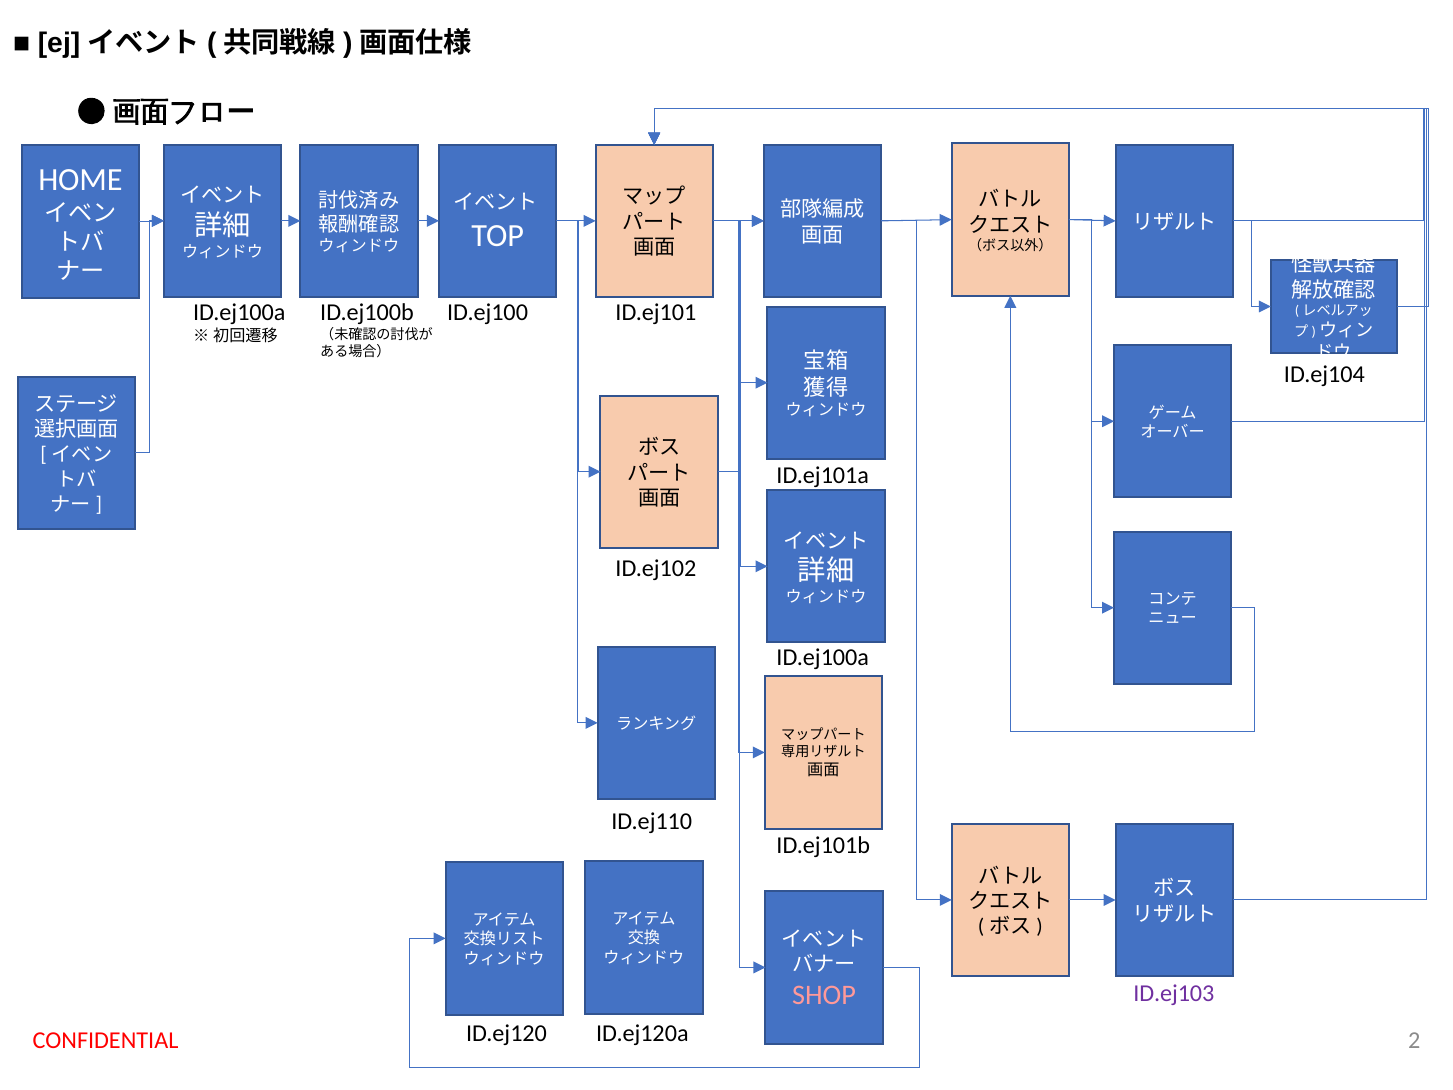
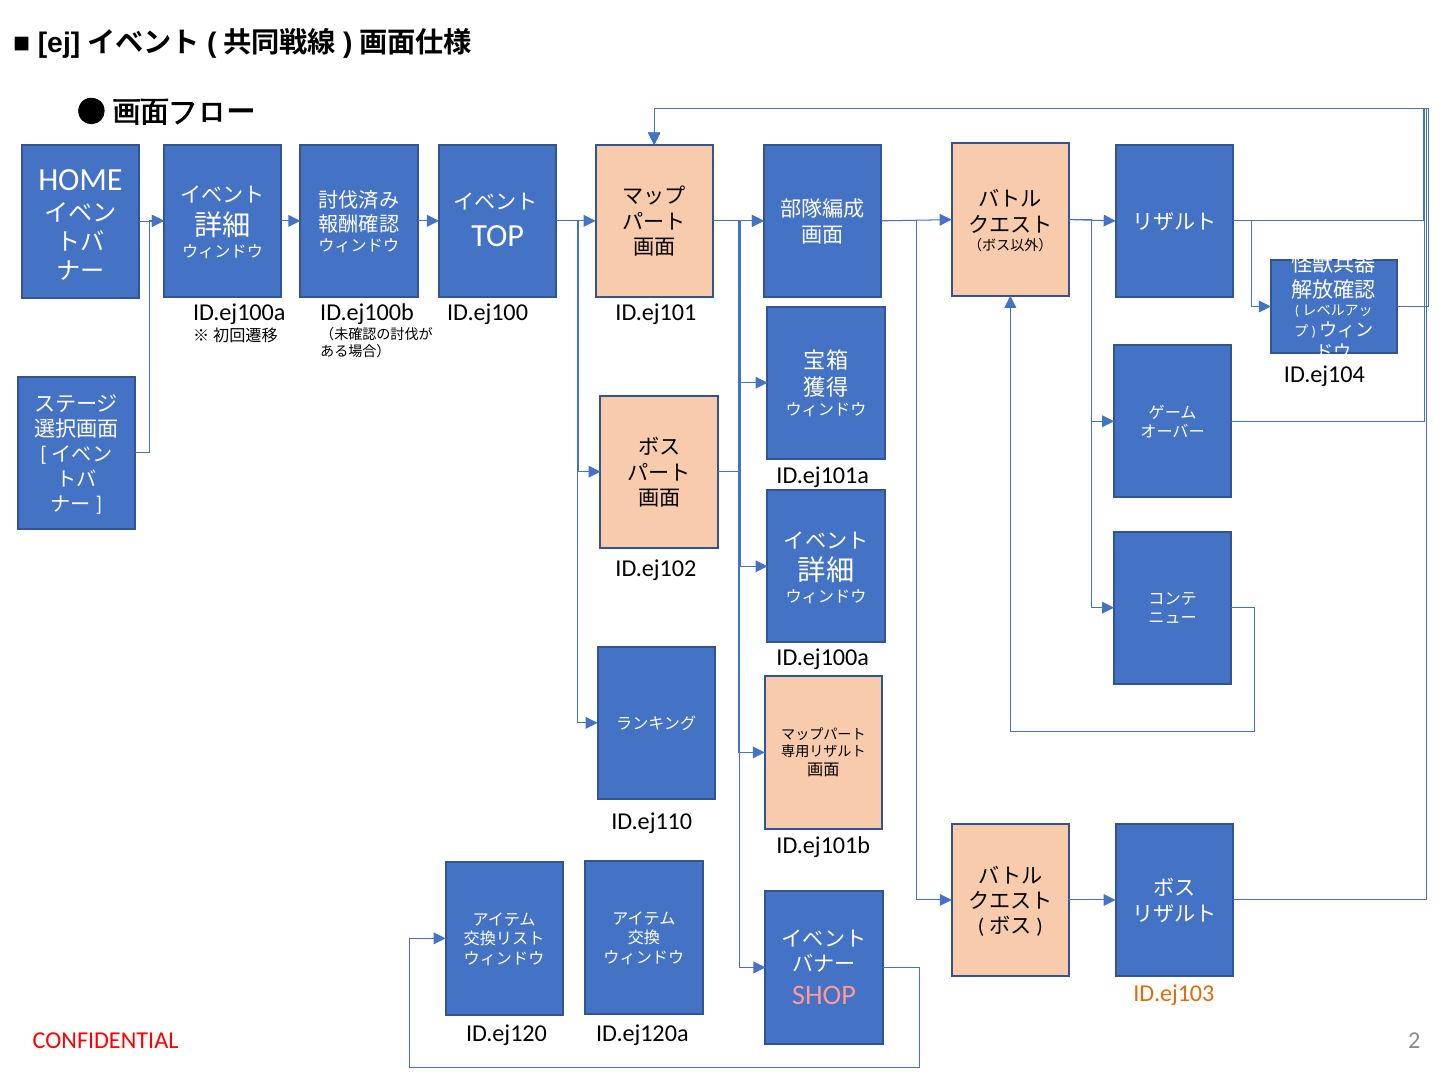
ID.ej103 colour: purple -> orange
